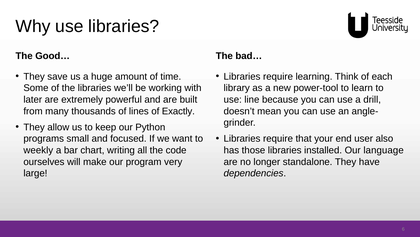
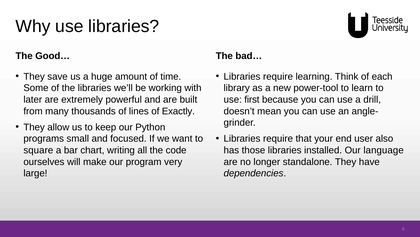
line: line -> first
weekly: weekly -> square
